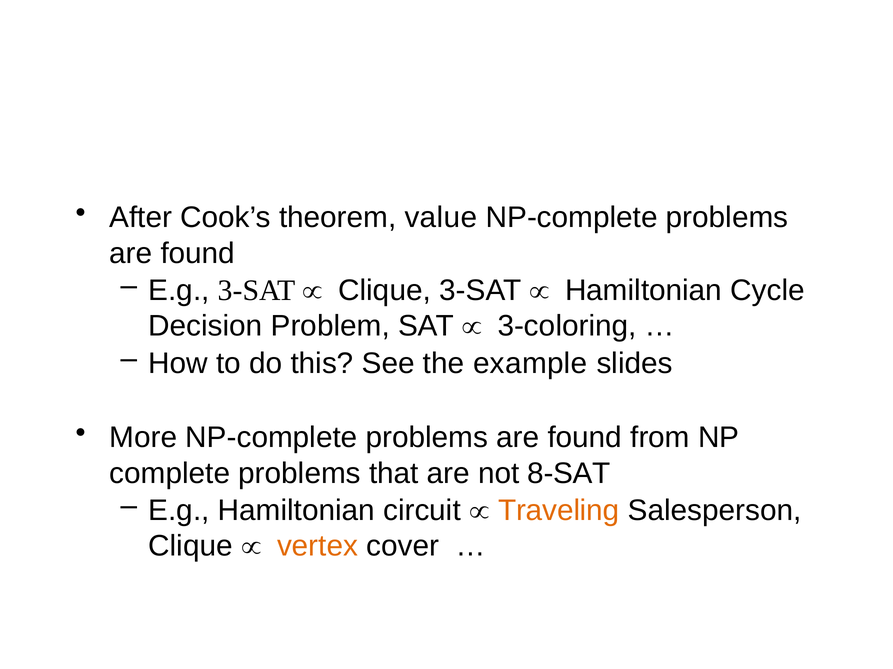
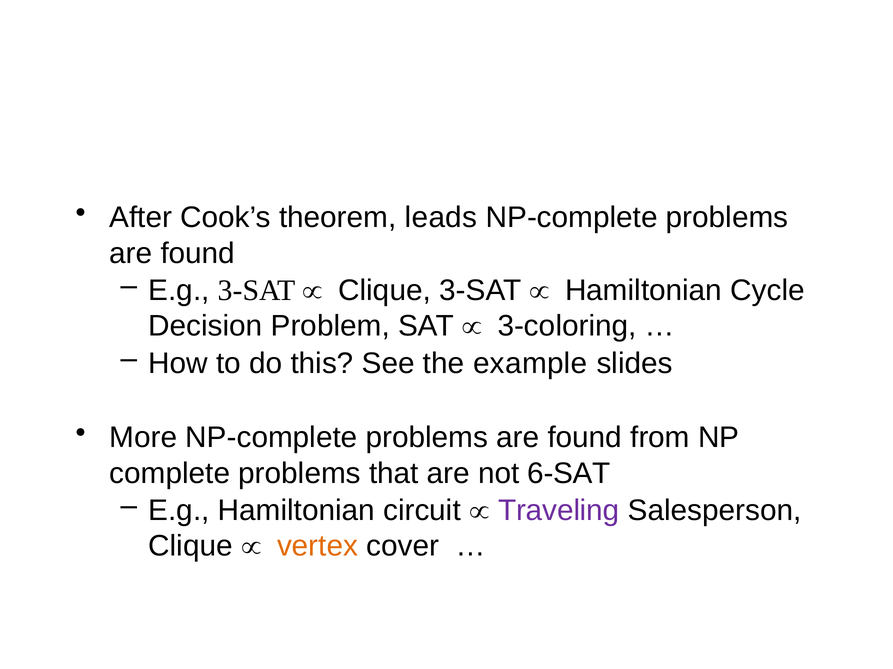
value: value -> leads
8-SAT: 8-SAT -> 6-SAT
Traveling colour: orange -> purple
